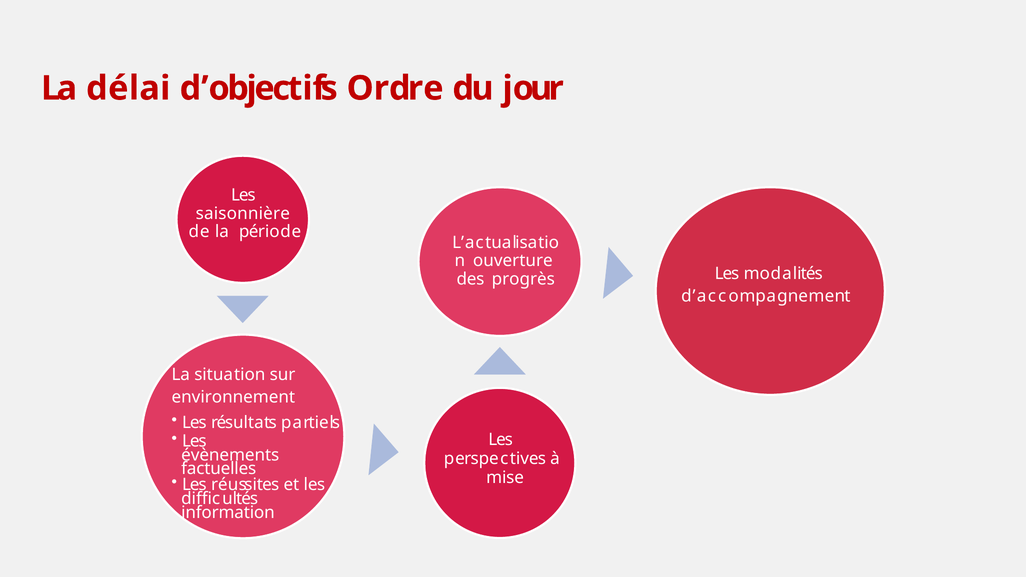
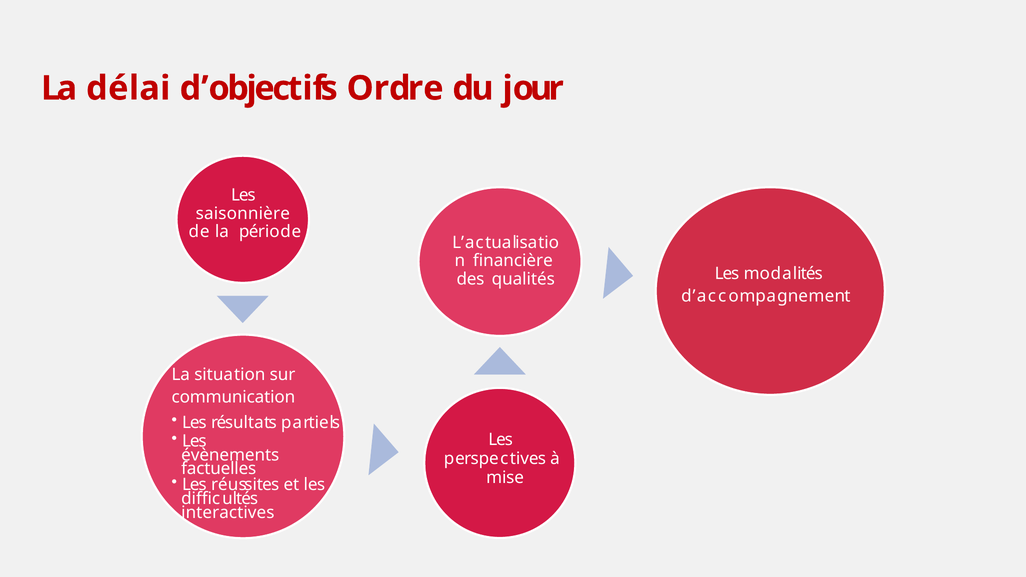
ouverture: ouverture -> financière
progrès: progrès -> qualités
environnement: environnement -> communication
information: information -> interactives
